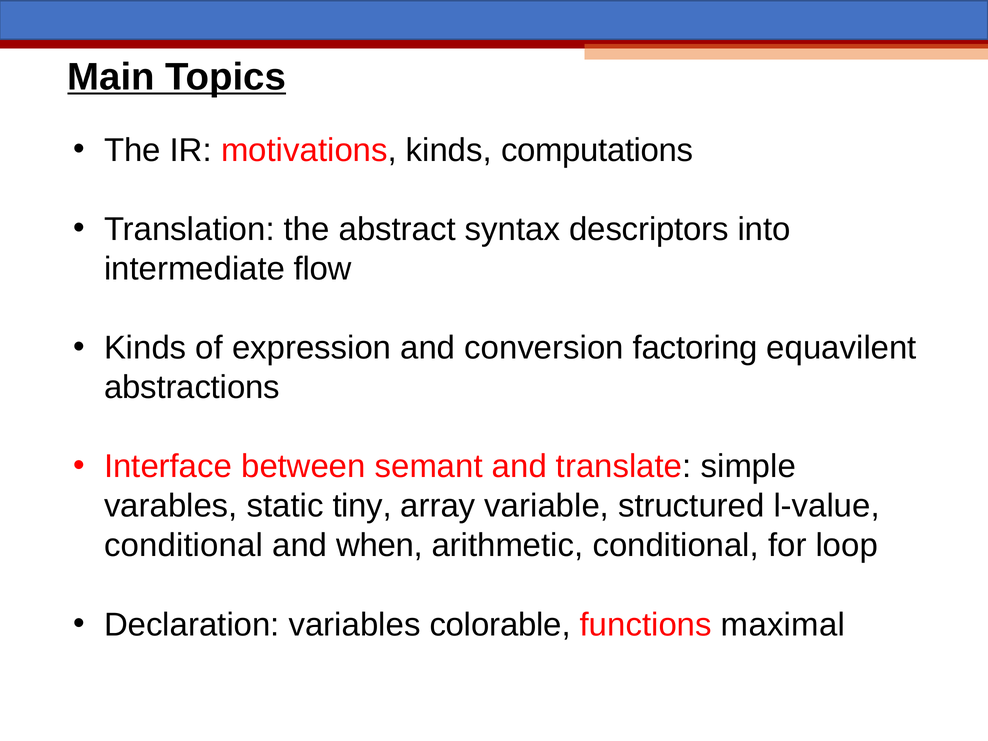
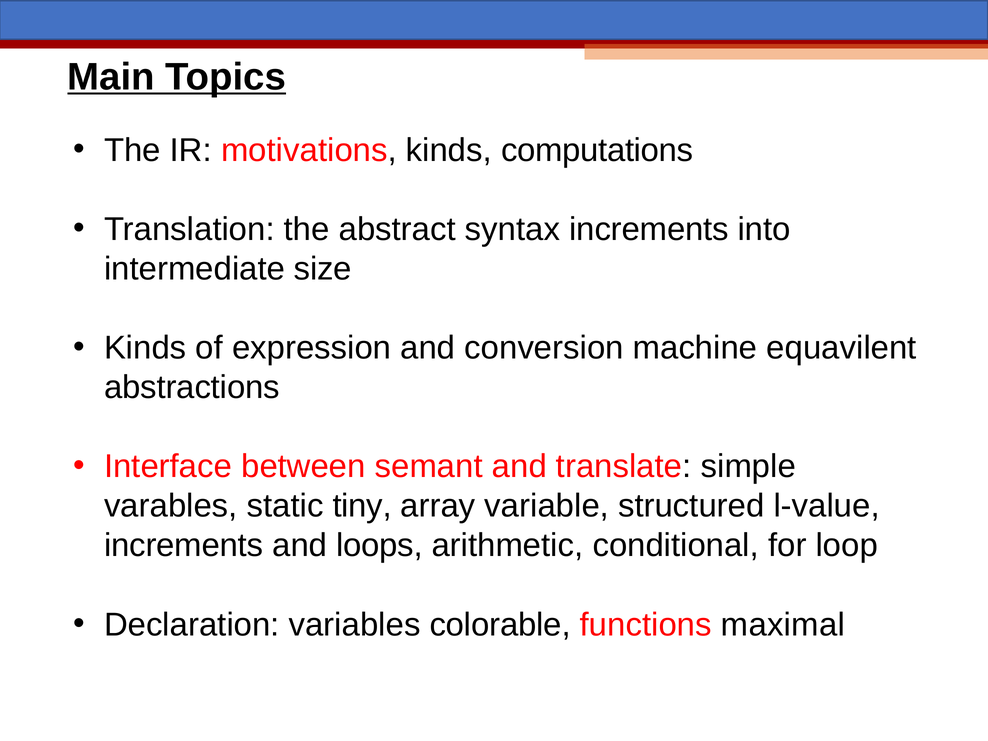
syntax descriptors: descriptors -> increments
flow: flow -> size
factoring: factoring -> machine
conditional at (183, 546): conditional -> increments
when: when -> loops
